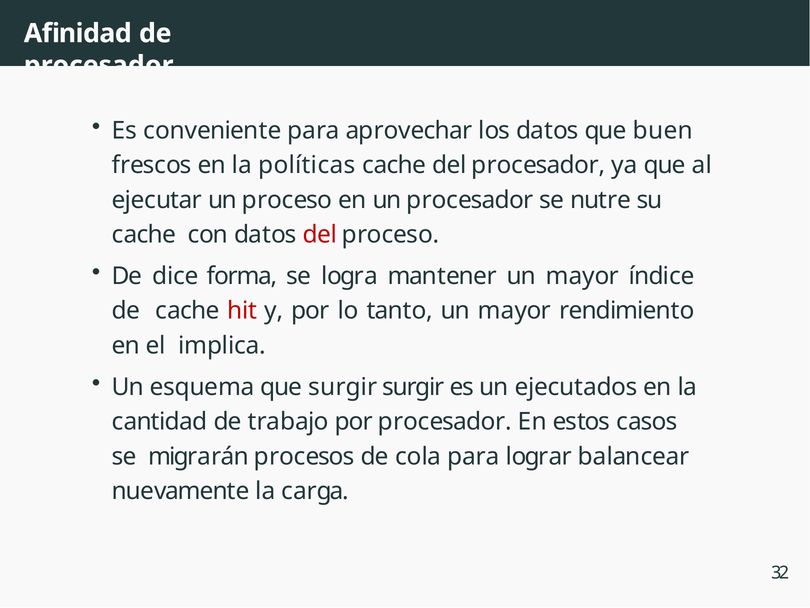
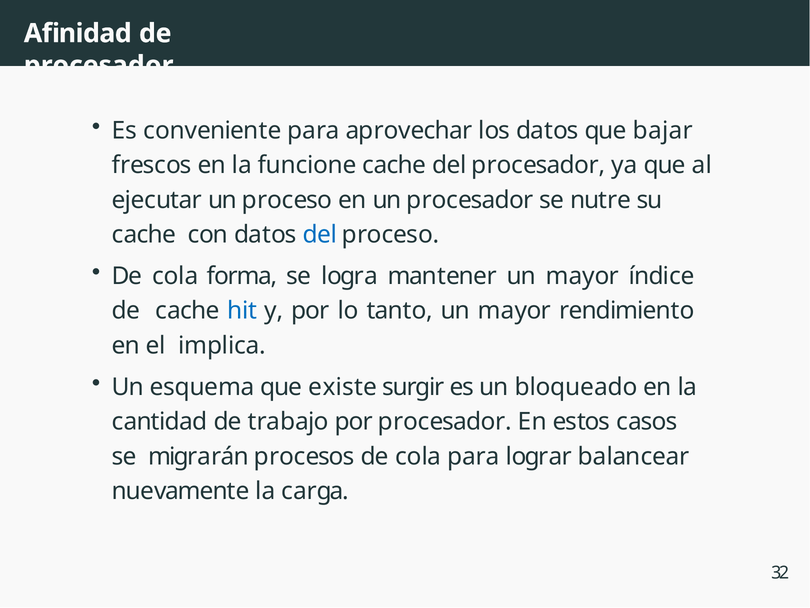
buen: buen -> bajar
políticas: políticas -> funcione
del at (320, 235) colour: red -> blue
dice at (175, 276): dice -> cola
hit colour: red -> blue
que surgir: surgir -> existe
ejecutados: ejecutados -> bloqueado
